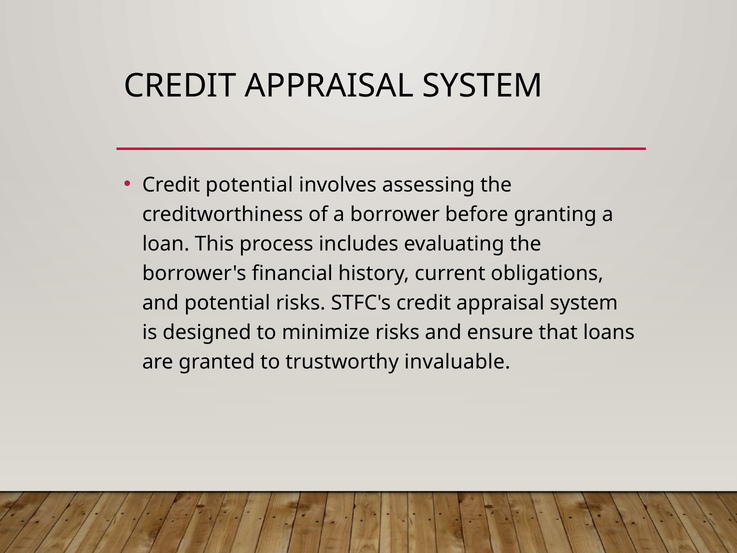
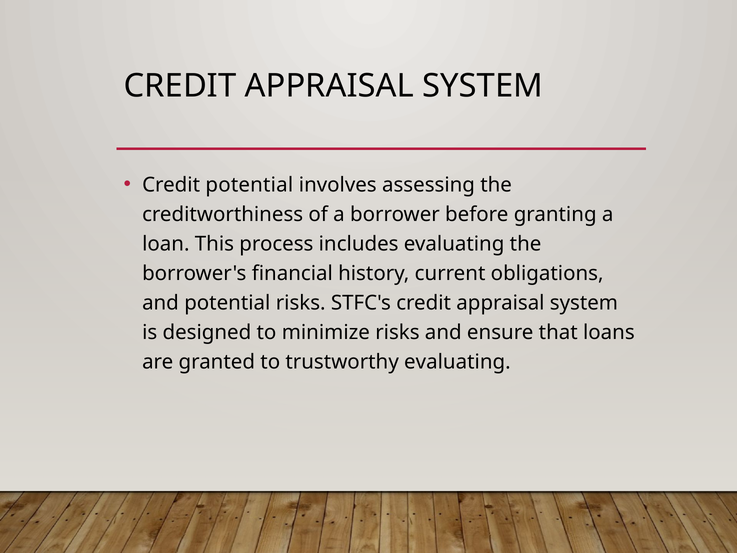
trustworthy invaluable: invaluable -> evaluating
